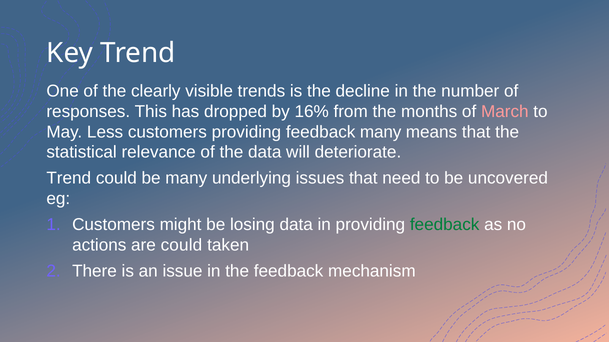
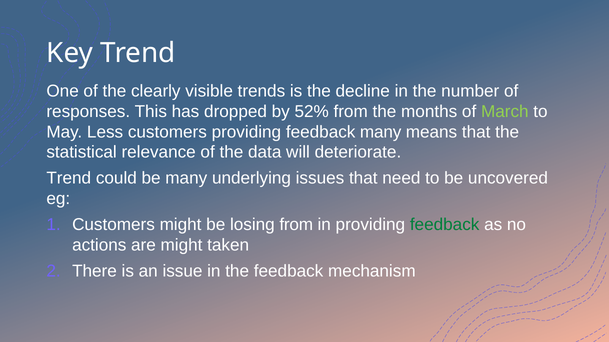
16%: 16% -> 52%
March colour: pink -> light green
losing data: data -> from
are could: could -> might
